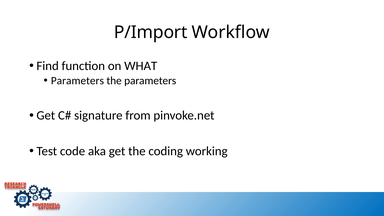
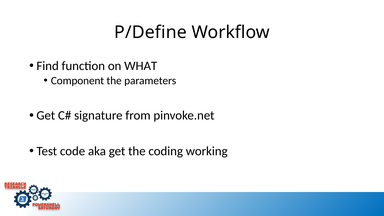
P/Import: P/Import -> P/Define
Parameters at (77, 81): Parameters -> Component
